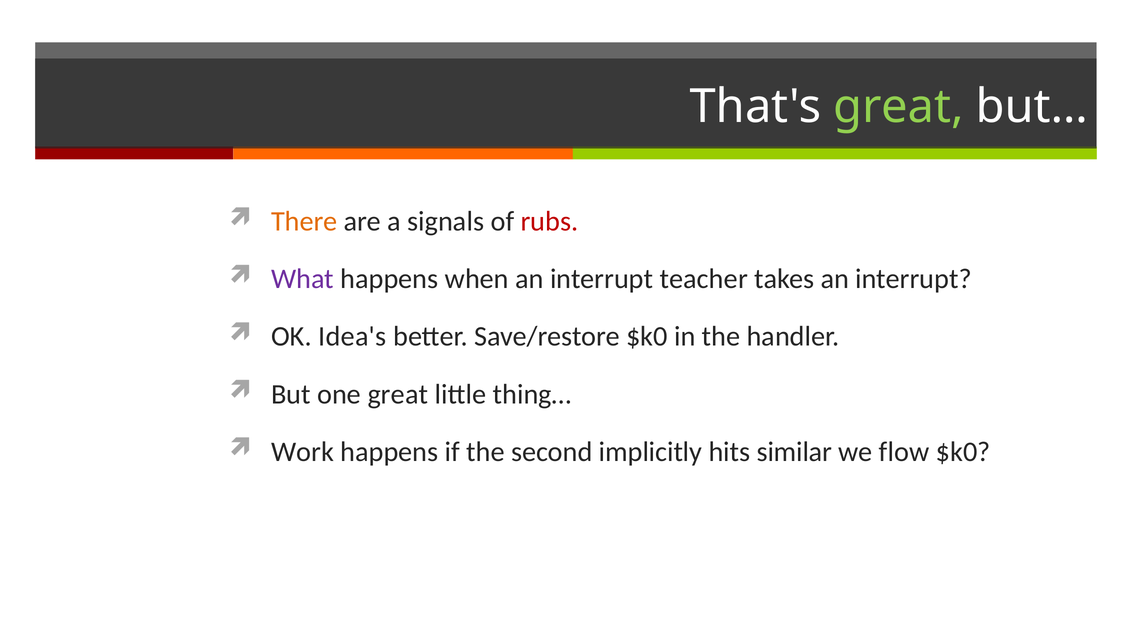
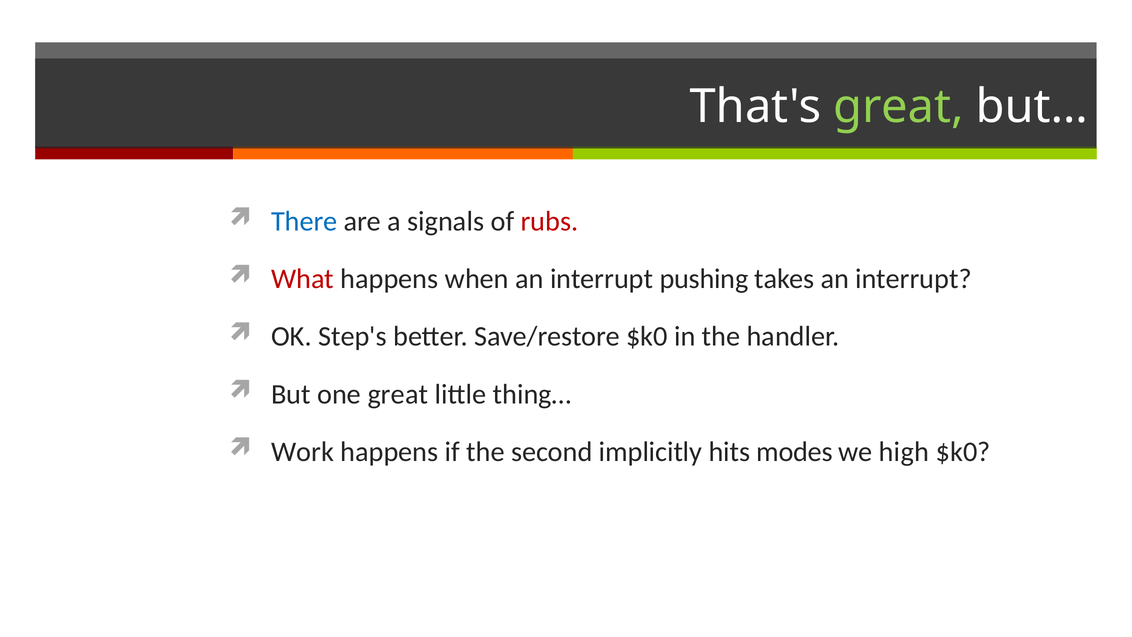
There colour: orange -> blue
What colour: purple -> red
teacher: teacher -> pushing
Idea's: Idea's -> Step's
similar: similar -> modes
flow: flow -> high
